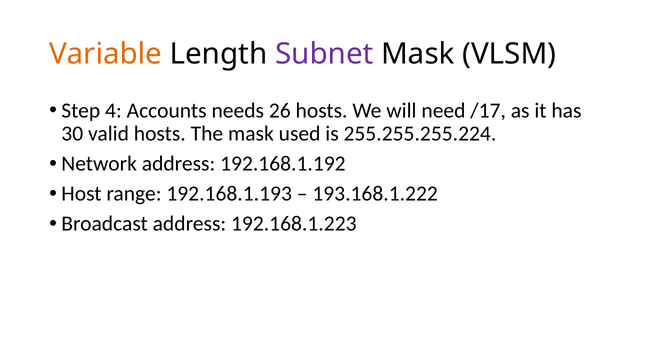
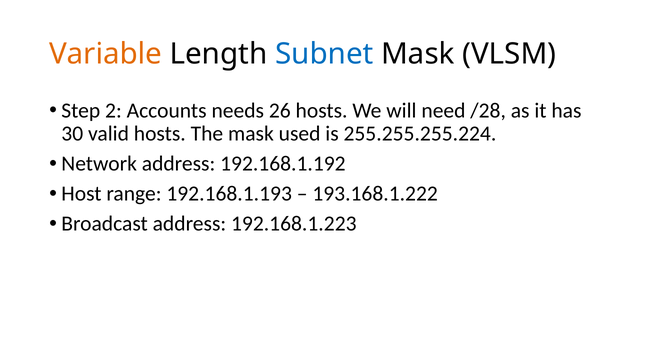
Subnet colour: purple -> blue
4: 4 -> 2
/17: /17 -> /28
